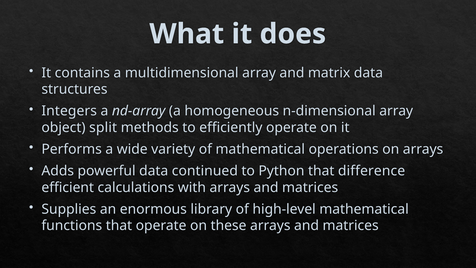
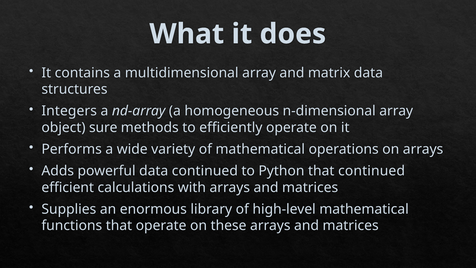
split: split -> sure
that difference: difference -> continued
